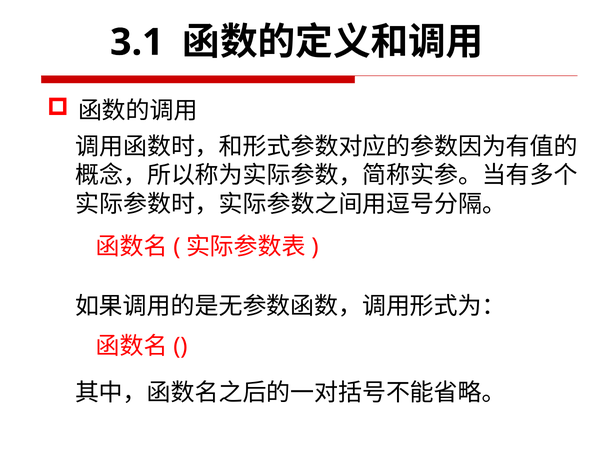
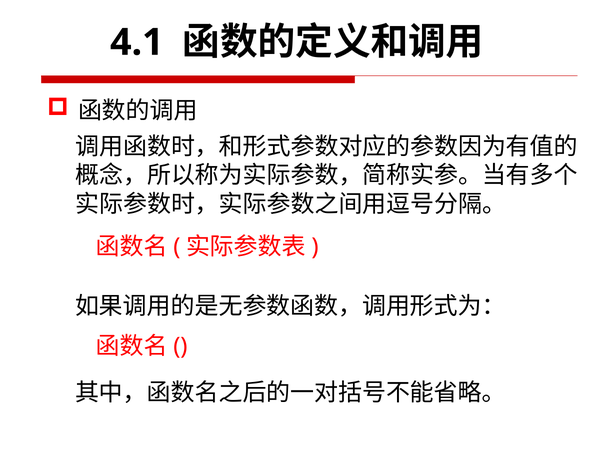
3.1: 3.1 -> 4.1
